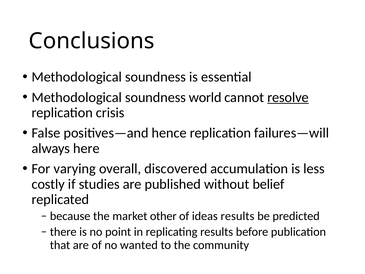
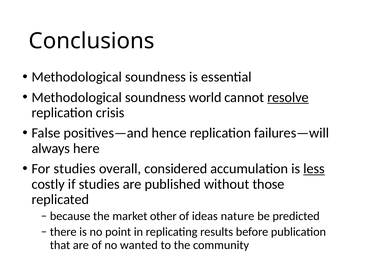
For varying: varying -> studies
discovered: discovered -> considered
less underline: none -> present
belief: belief -> those
ideas results: results -> nature
